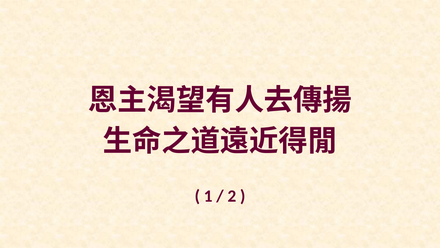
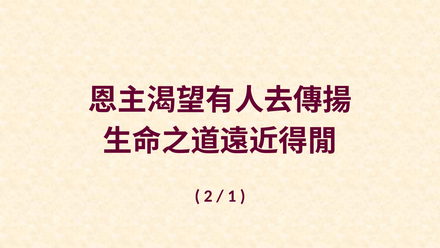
1: 1 -> 2
2: 2 -> 1
